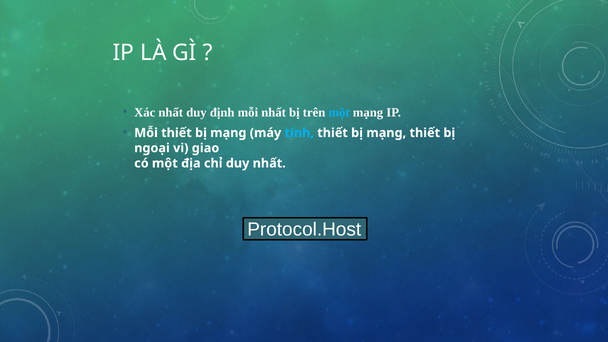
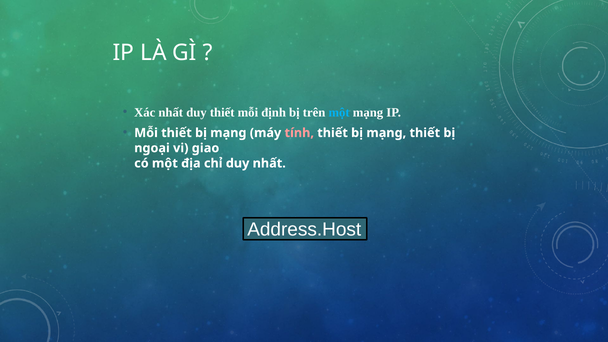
duy định: định -> thiết
mỗi nhất: nhất -> định
tính colour: light blue -> pink
Protocol.Host: Protocol.Host -> Address.Host
